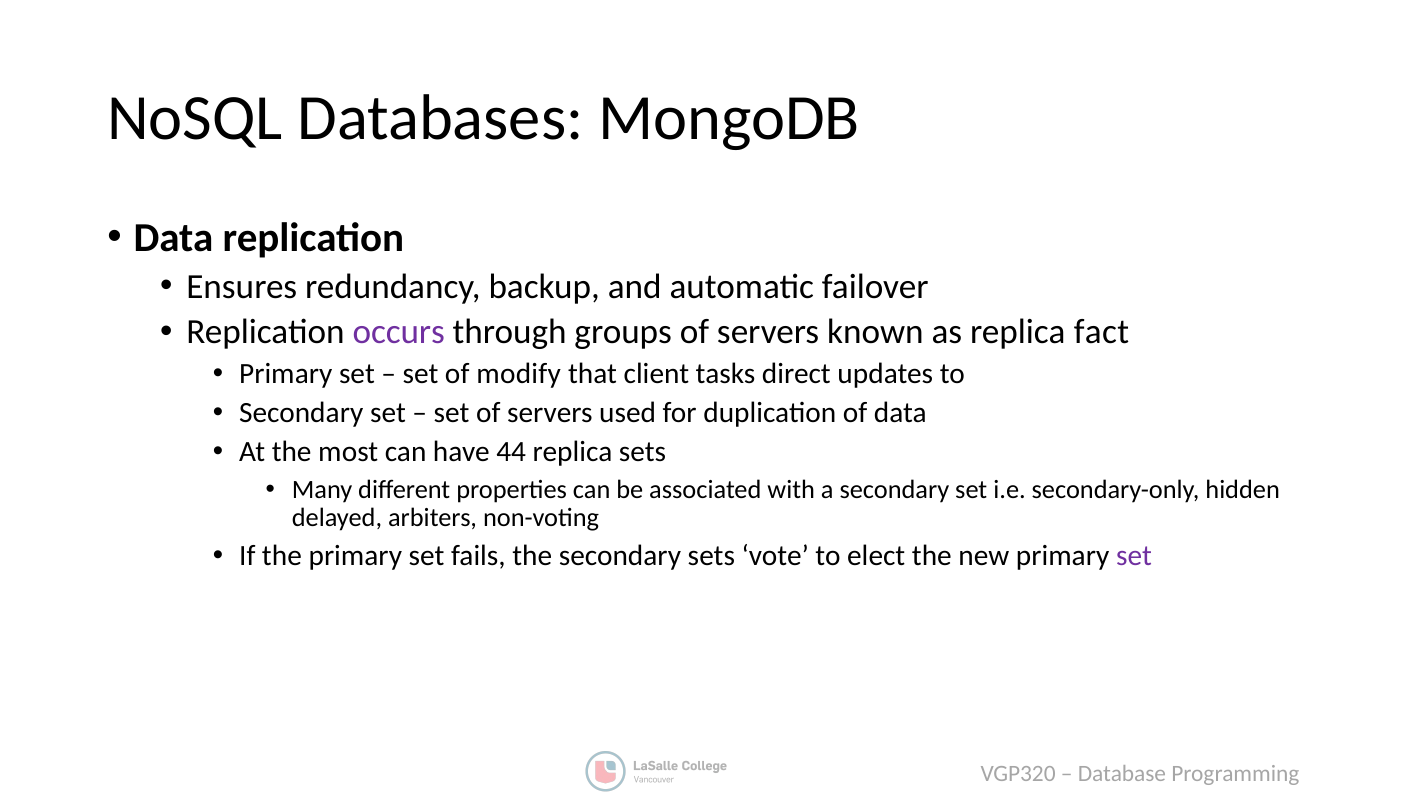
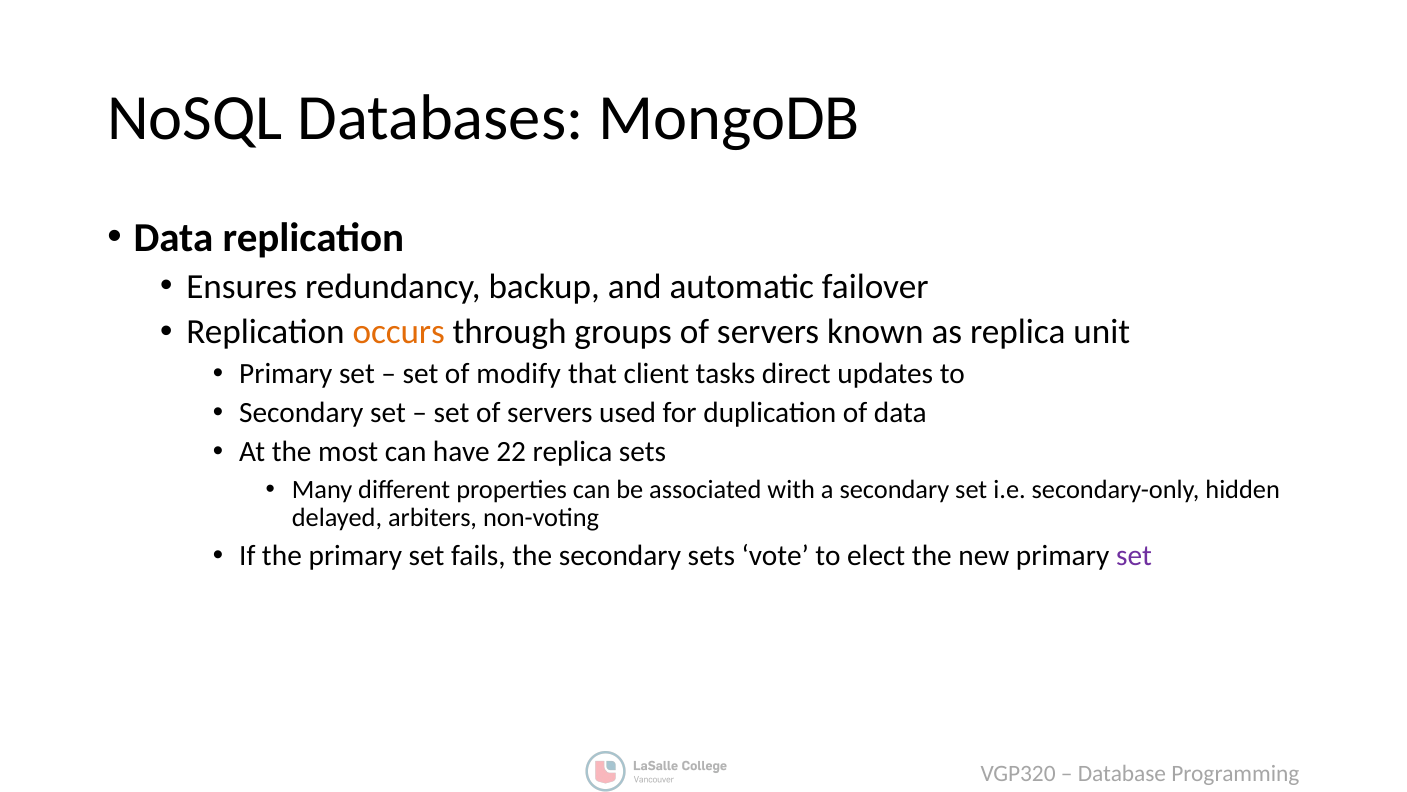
occurs colour: purple -> orange
fact: fact -> unit
44: 44 -> 22
